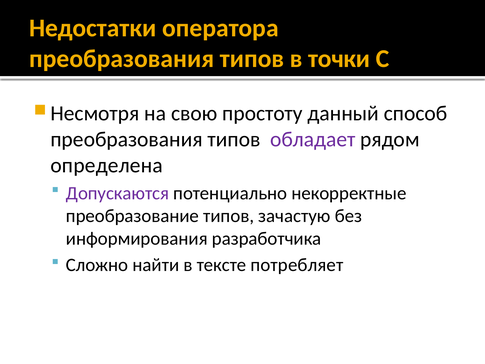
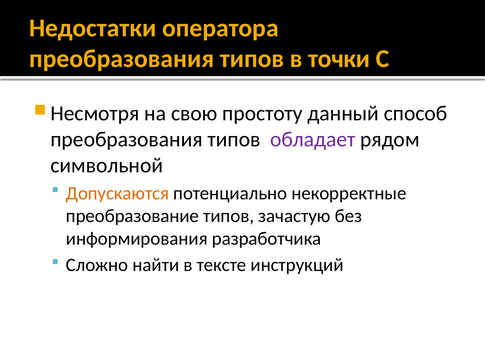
определена: определена -> символьной
Допускаются colour: purple -> orange
потребляет: потребляет -> инструкций
